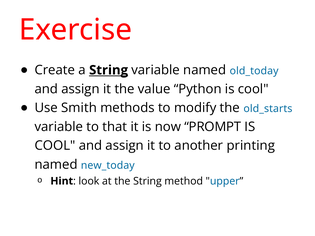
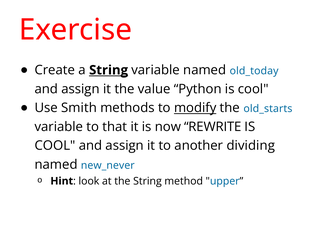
modify underline: none -> present
PROMPT: PROMPT -> REWRITE
printing: printing -> dividing
new_today: new_today -> new_never
